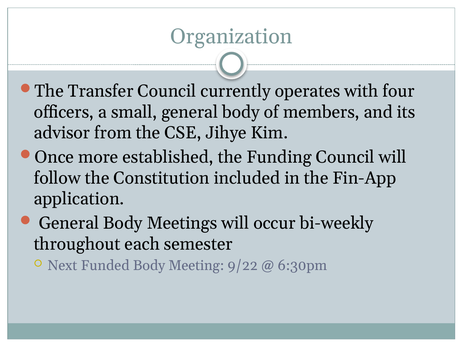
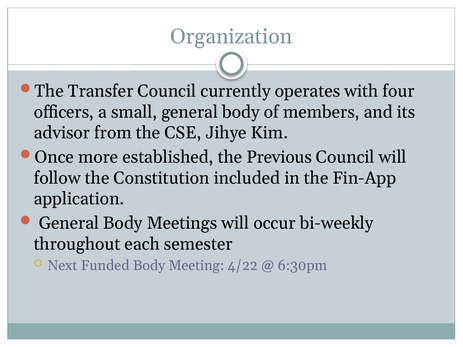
Funding: Funding -> Previous
9/22: 9/22 -> 4/22
